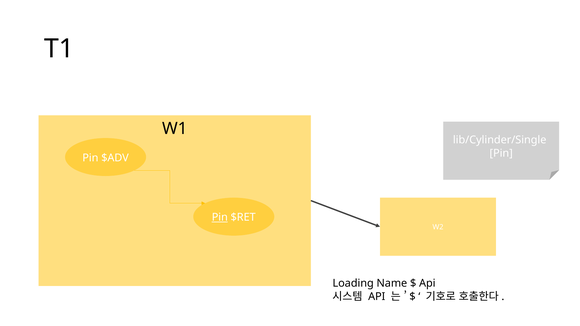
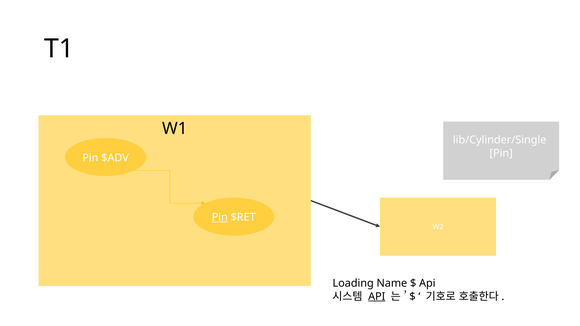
API at (377, 297) underline: none -> present
